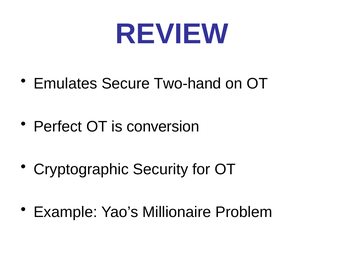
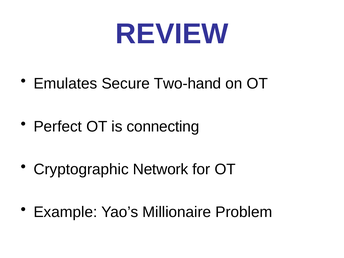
conversion: conversion -> connecting
Security: Security -> Network
